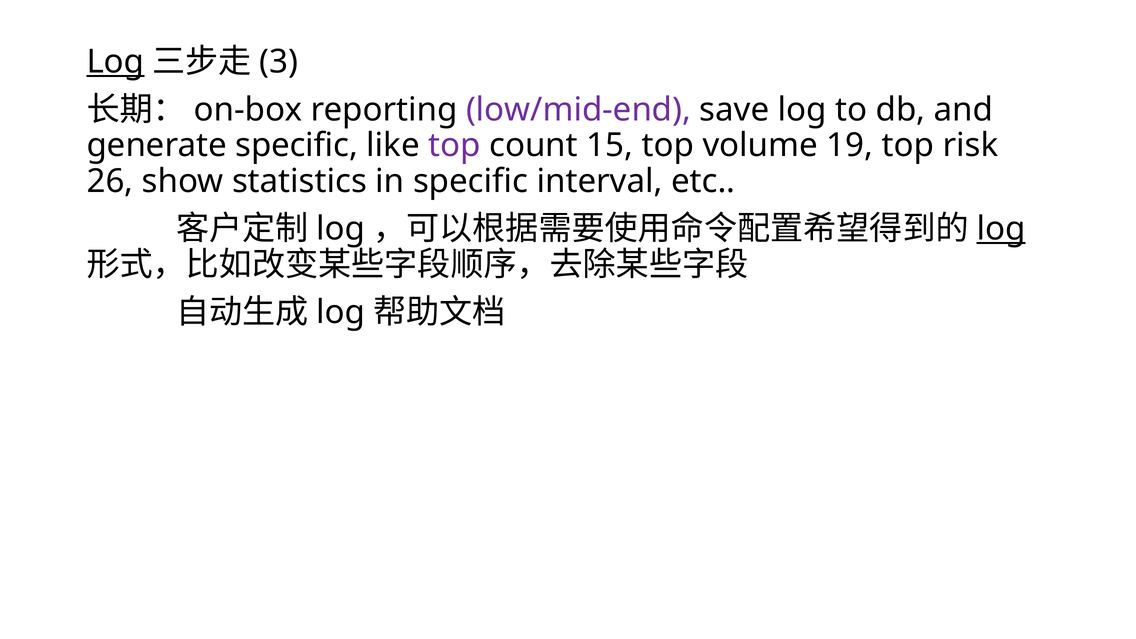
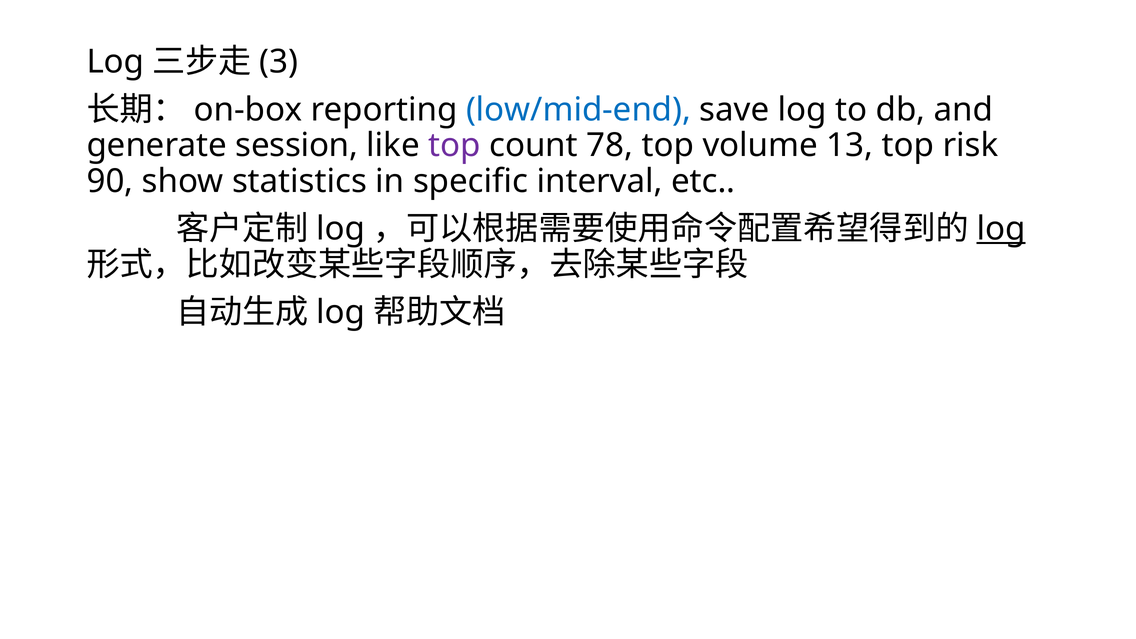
Log at (115, 62) underline: present -> none
low/mid-end colour: purple -> blue
generate specific: specific -> session
15: 15 -> 78
19: 19 -> 13
26: 26 -> 90
